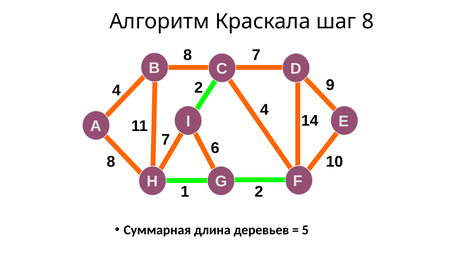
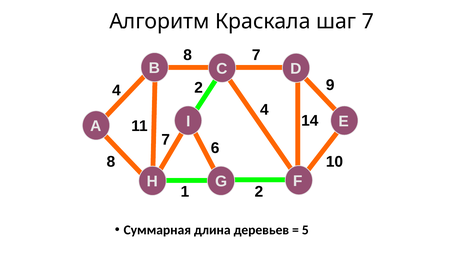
шаг 8: 8 -> 7
